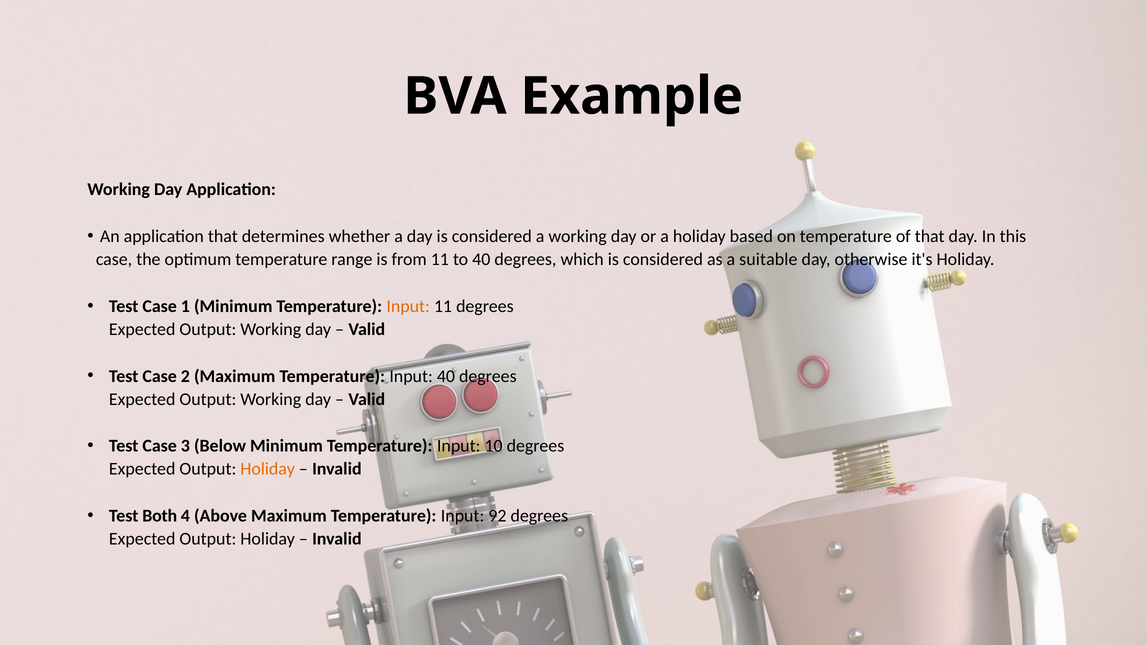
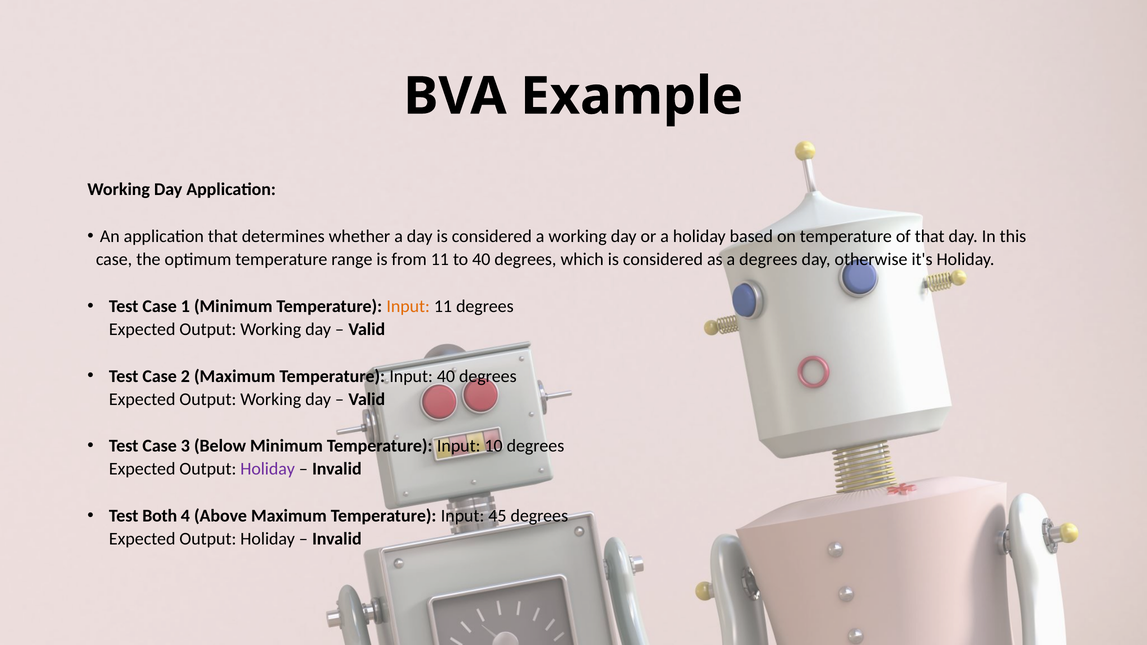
a suitable: suitable -> degrees
Holiday at (268, 469) colour: orange -> purple
92: 92 -> 45
